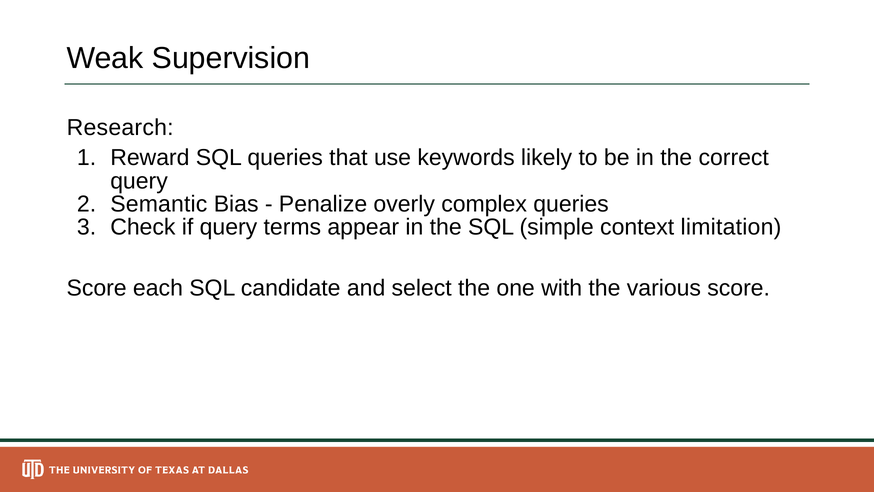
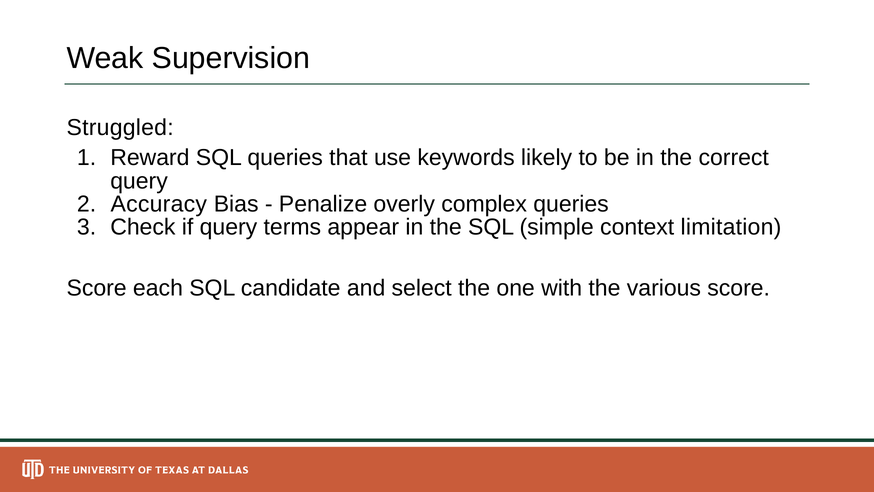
Research: Research -> Struggled
Semantic: Semantic -> Accuracy
